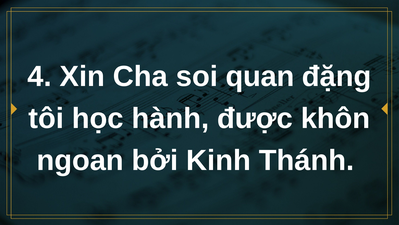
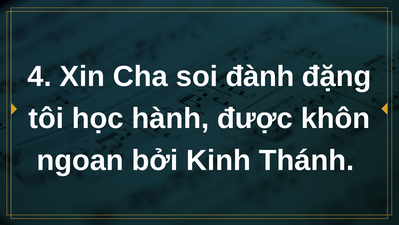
quan: quan -> đành
